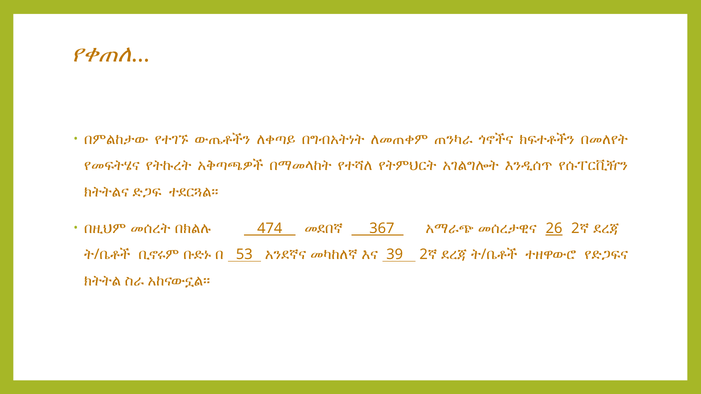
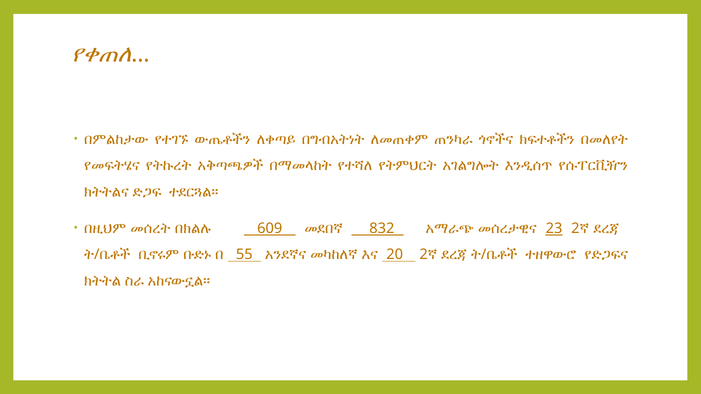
474: 474 -> 609
367: 367 -> 832
26: 26 -> 23
53: 53 -> 55
39: 39 -> 20
